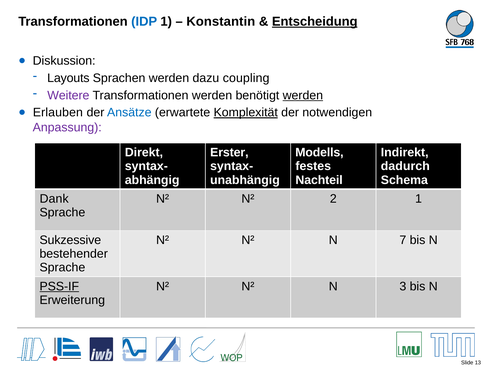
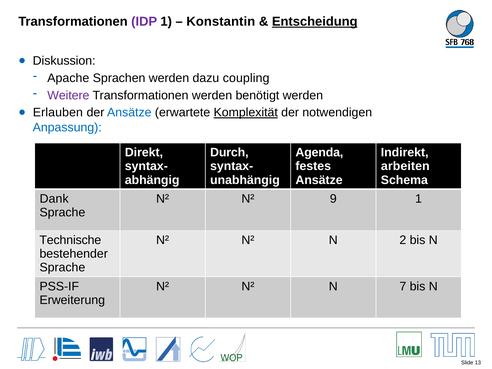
IDP colour: blue -> purple
Layouts: Layouts -> Apache
werden at (303, 95) underline: present -> none
Anpassung colour: purple -> blue
Erster: Erster -> Durch
Modells: Modells -> Agenda
dadurch: dadurch -> arbeiten
Nachteil at (319, 180): Nachteil -> Ansätze
2: 2 -> 9
Sukzessive: Sukzessive -> Technische
7: 7 -> 2
PSS-IF underline: present -> none
3: 3 -> 7
